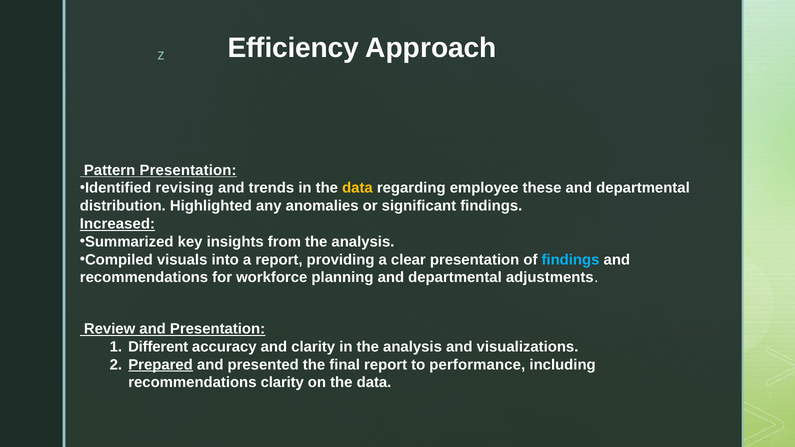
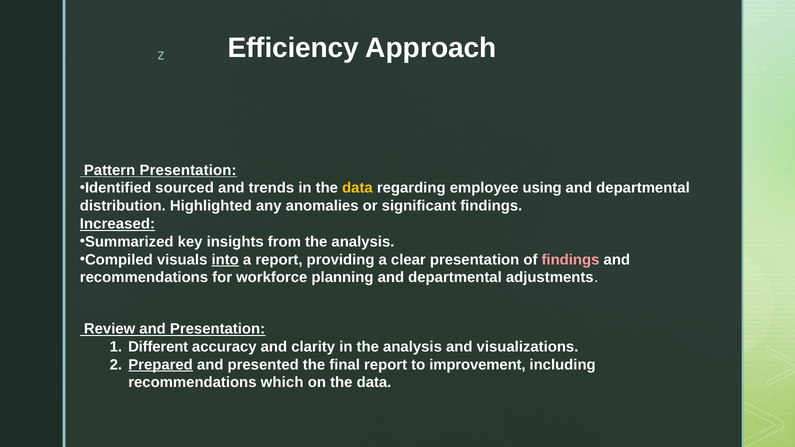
revising: revising -> sourced
these: these -> using
into underline: none -> present
findings at (570, 260) colour: light blue -> pink
performance: performance -> improvement
recommendations clarity: clarity -> which
